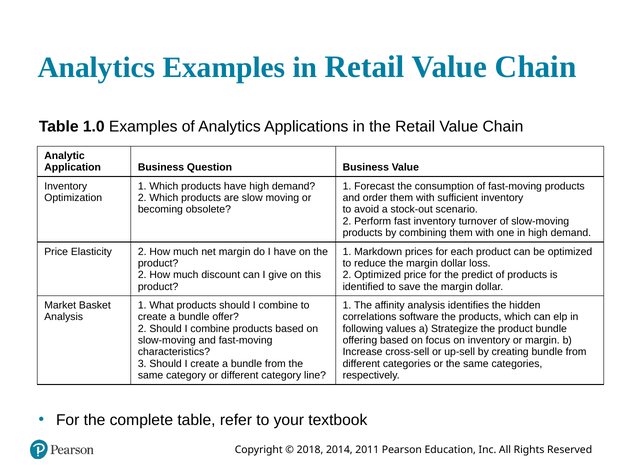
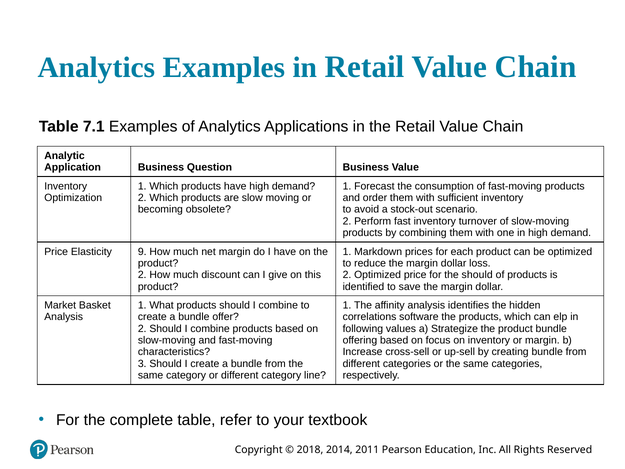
1.0: 1.0 -> 7.1
Elasticity 2: 2 -> 9
the predict: predict -> should
